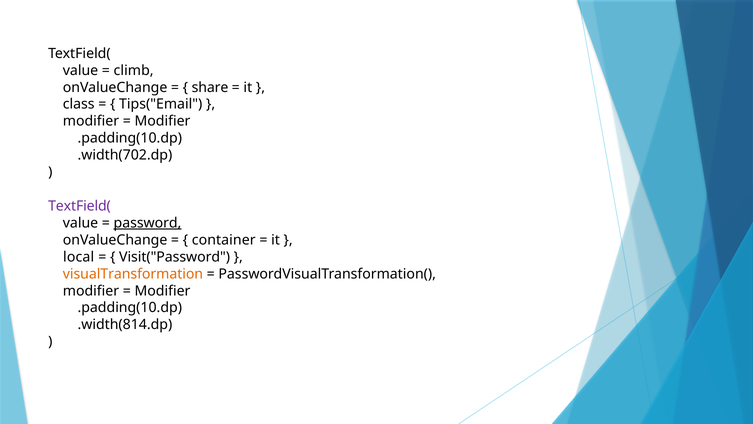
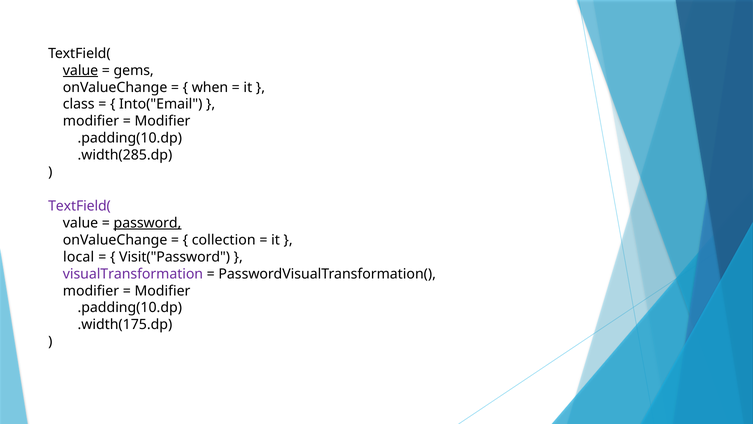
value at (81, 70) underline: none -> present
climb: climb -> gems
share: share -> when
Tips("Email: Tips("Email -> Into("Email
.width(702.dp: .width(702.dp -> .width(285.dp
container: container -> collection
visualTransformation colour: orange -> purple
.width(814.dp: .width(814.dp -> .width(175.dp
